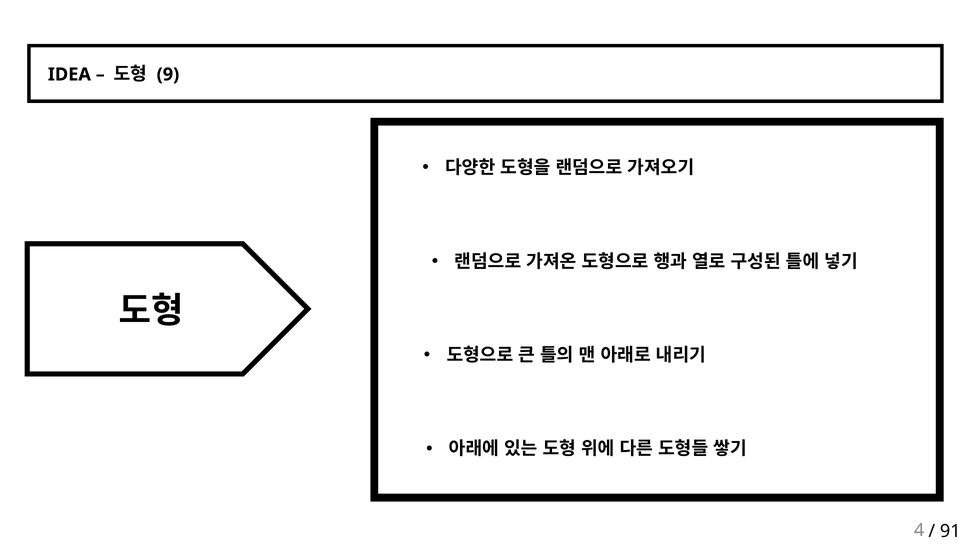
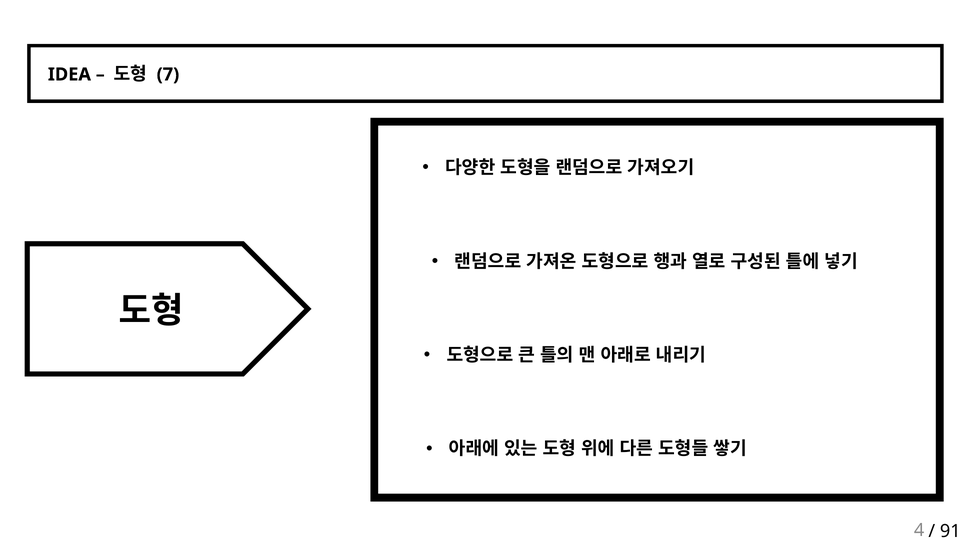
9: 9 -> 7
